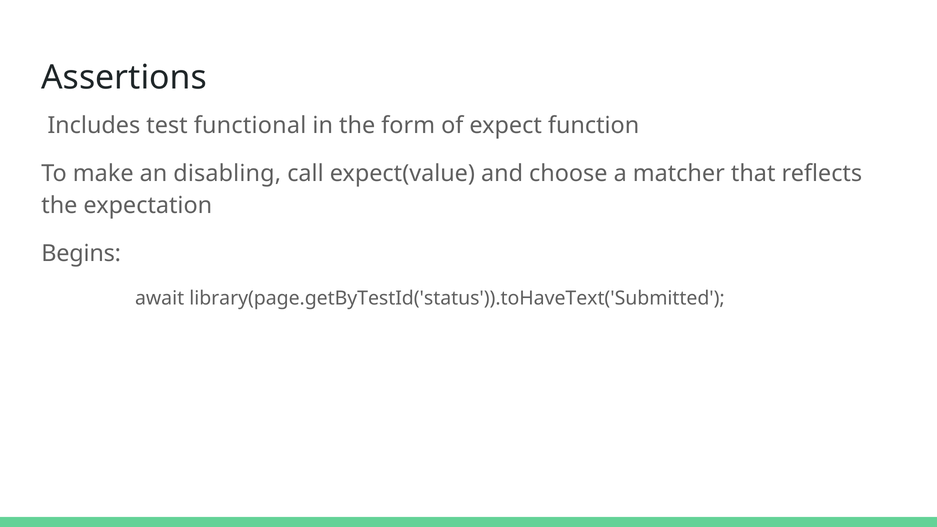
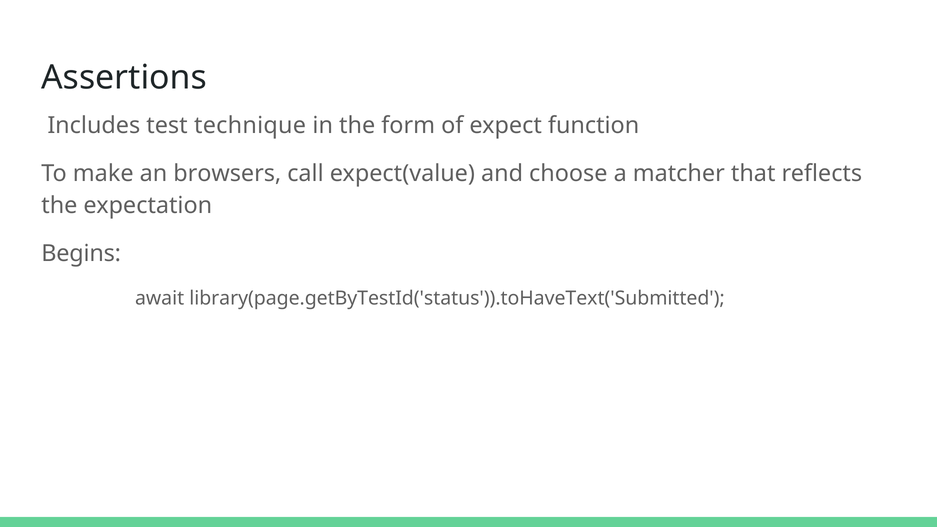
functional: functional -> technique
disabling: disabling -> browsers
